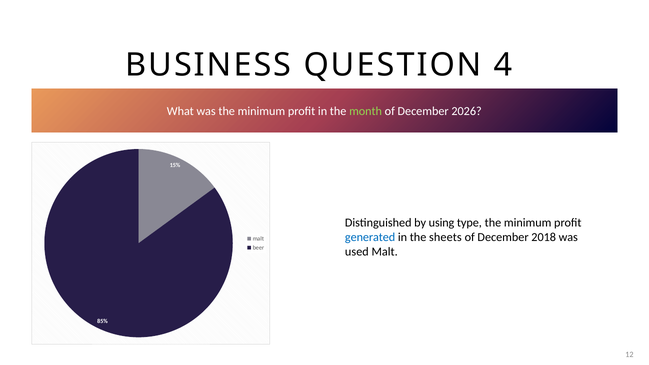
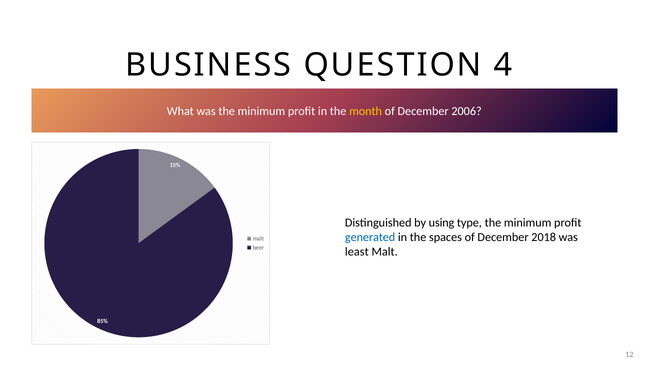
month colour: light green -> yellow
2026: 2026 -> 2006
sheets: sheets -> spaces
used: used -> least
